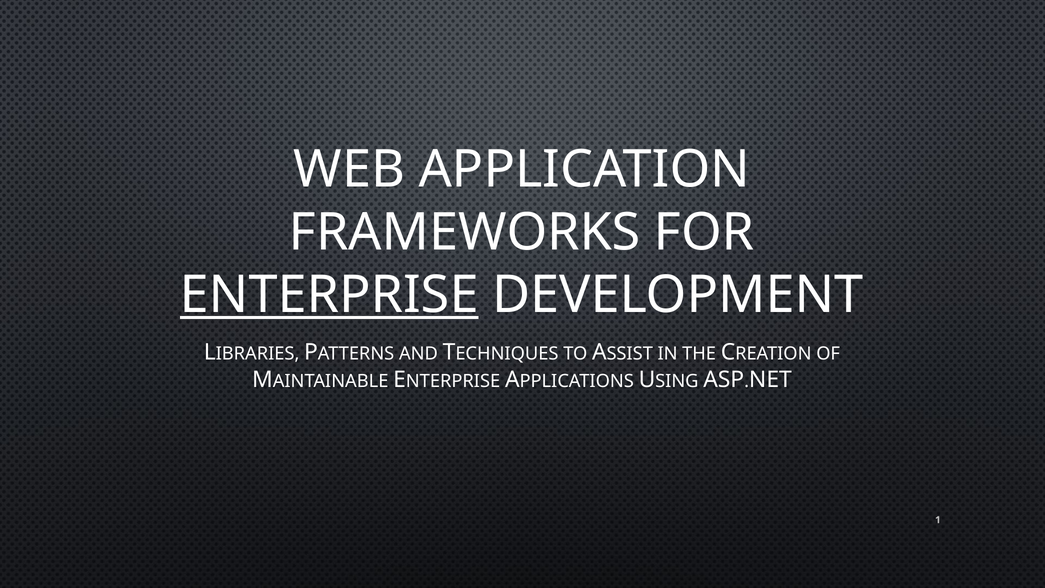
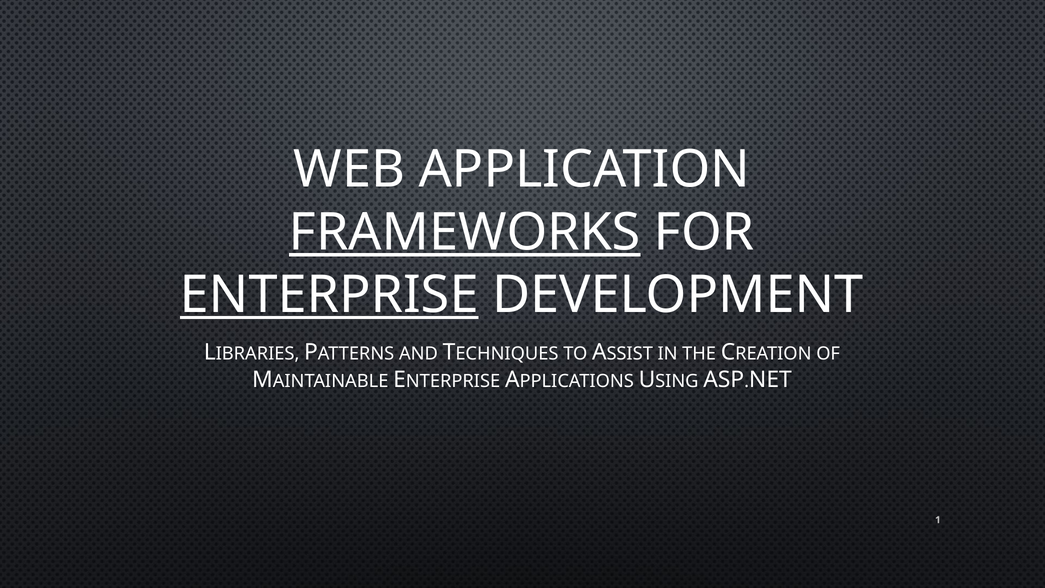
FRAMEWORKS underline: none -> present
